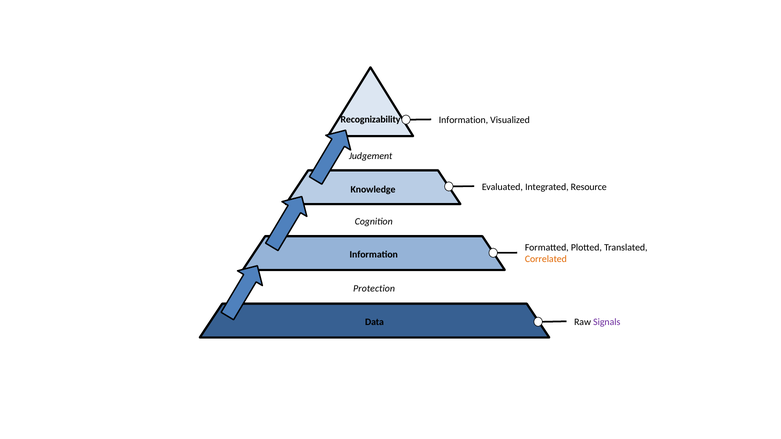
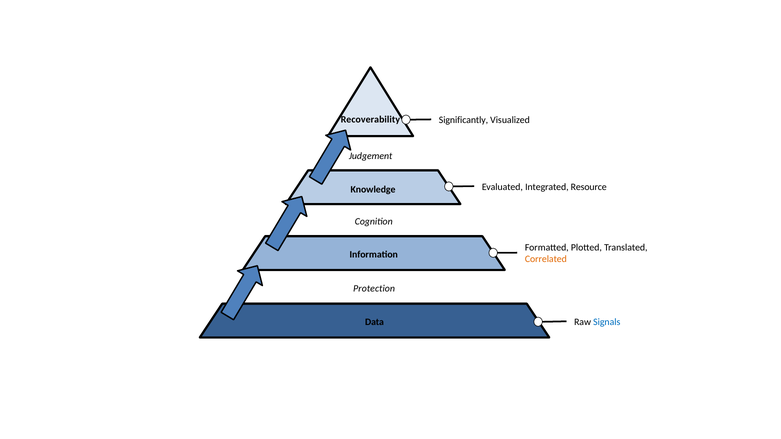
Recognizability: Recognizability -> Recoverability
Information at (463, 120): Information -> Significantly
Signals colour: purple -> blue
